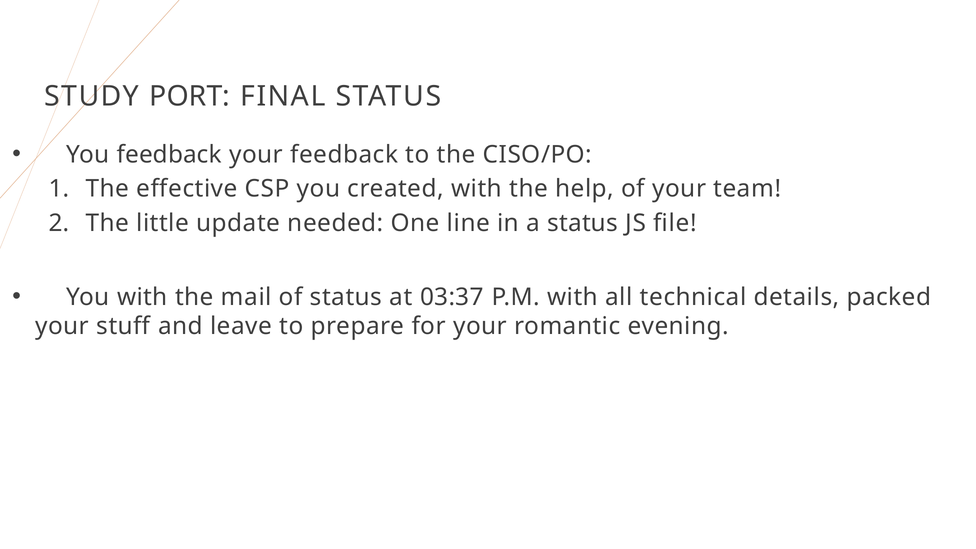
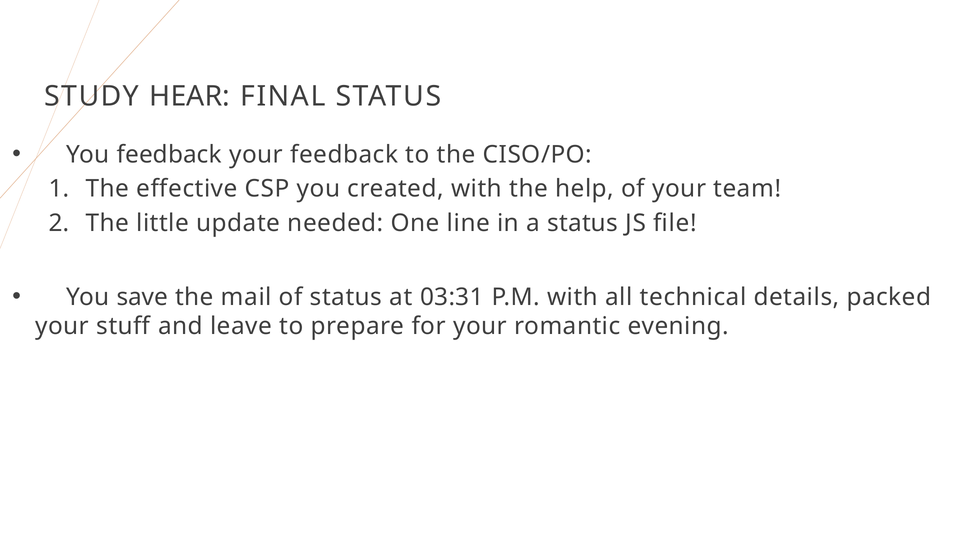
PORT: PORT -> HEAR
You with: with -> save
03:37: 03:37 -> 03:31
